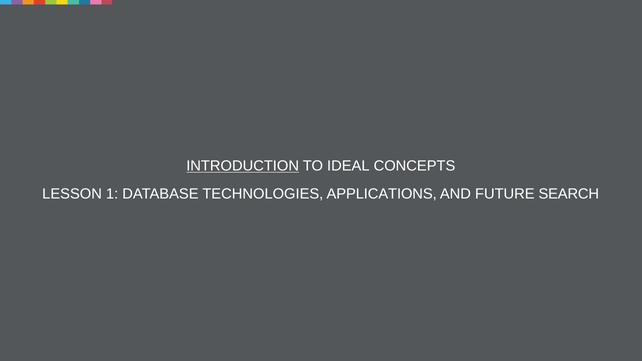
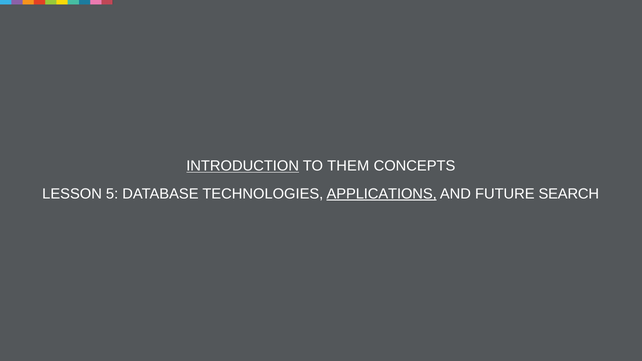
IDEAL: IDEAL -> THEM
1: 1 -> 5
APPLICATIONS underline: none -> present
